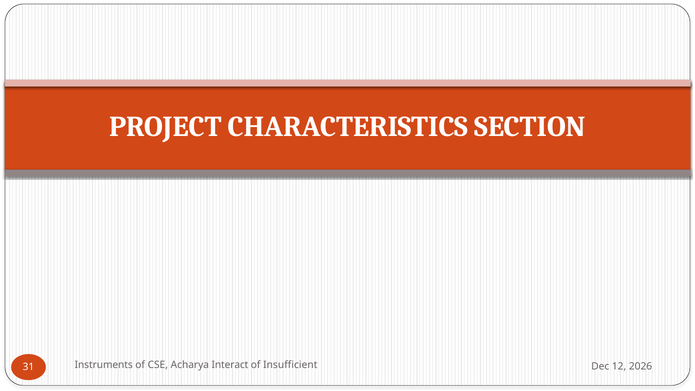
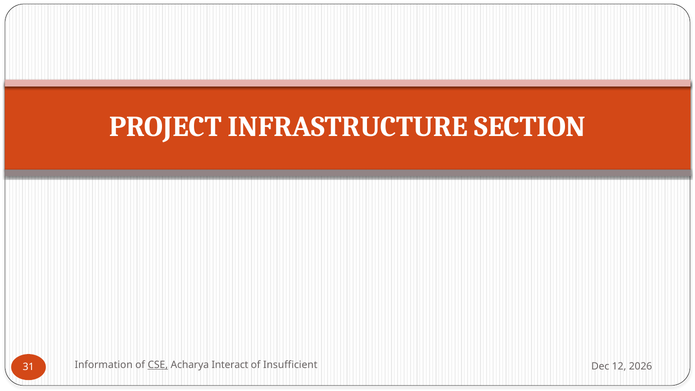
CHARACTERISTICS: CHARACTERISTICS -> INFRASTRUCTURE
Instruments: Instruments -> Information
CSE underline: none -> present
